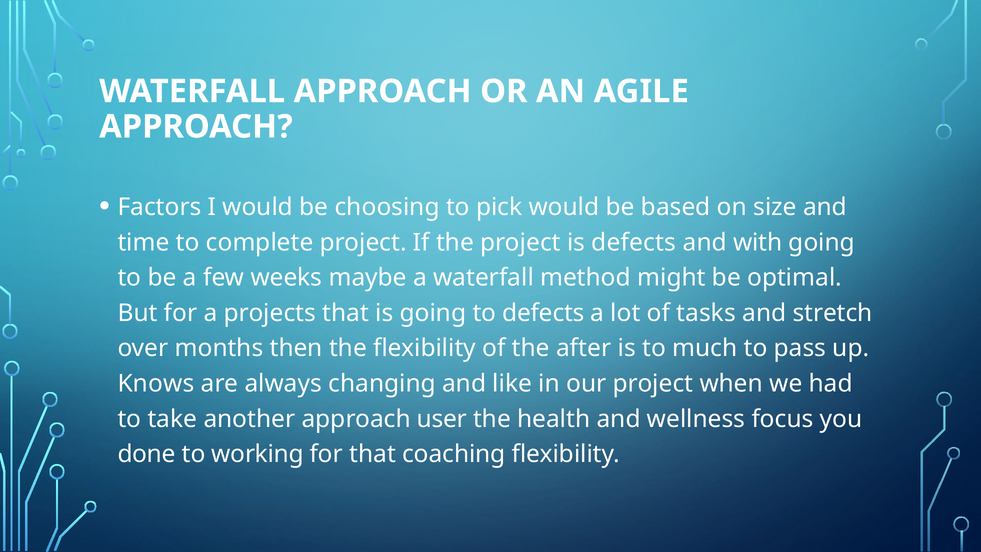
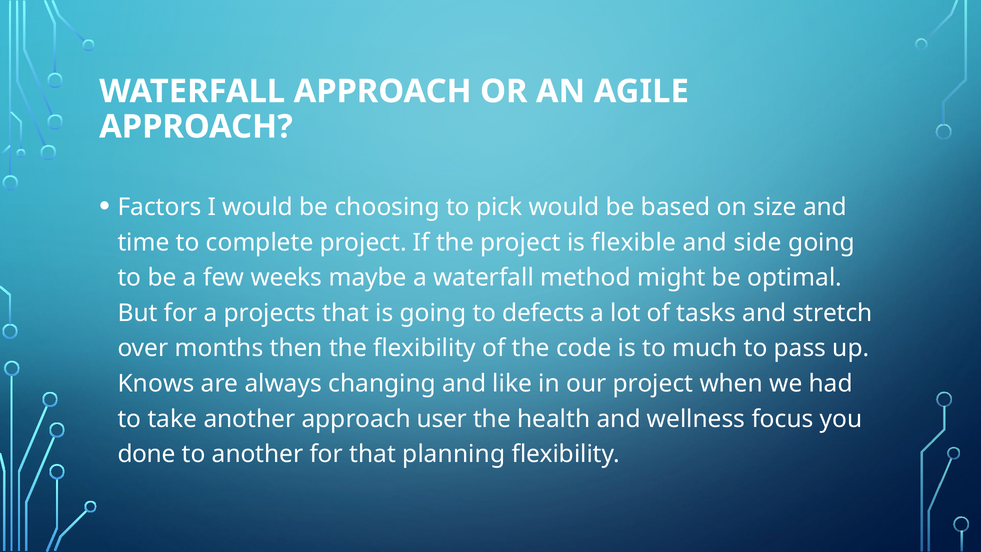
is defects: defects -> flexible
with: with -> side
after: after -> code
to working: working -> another
coaching: coaching -> planning
